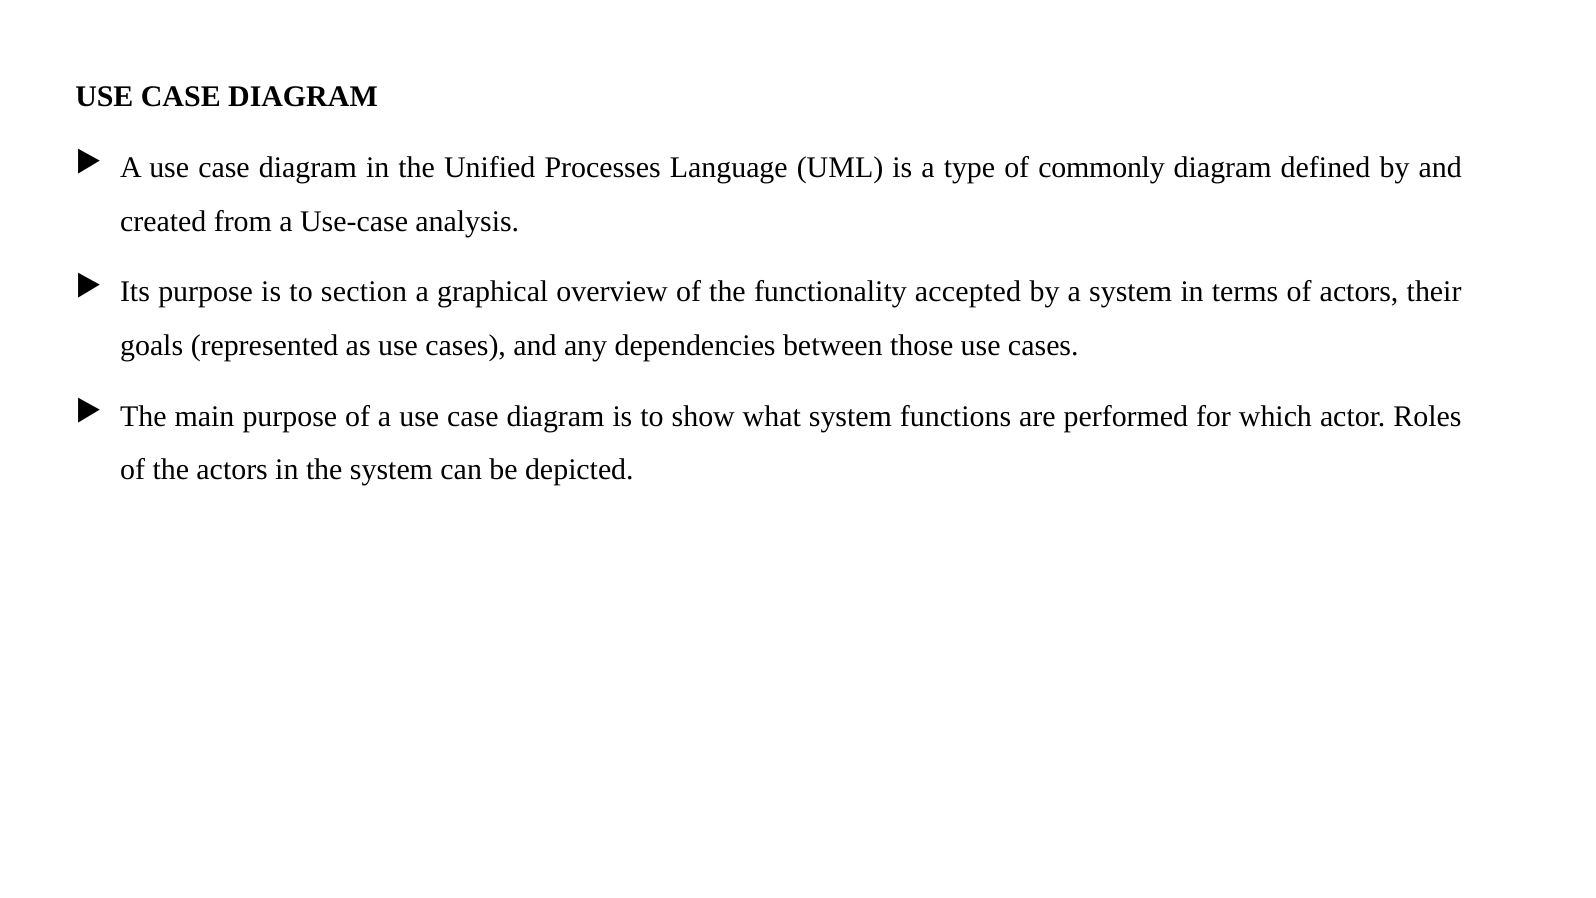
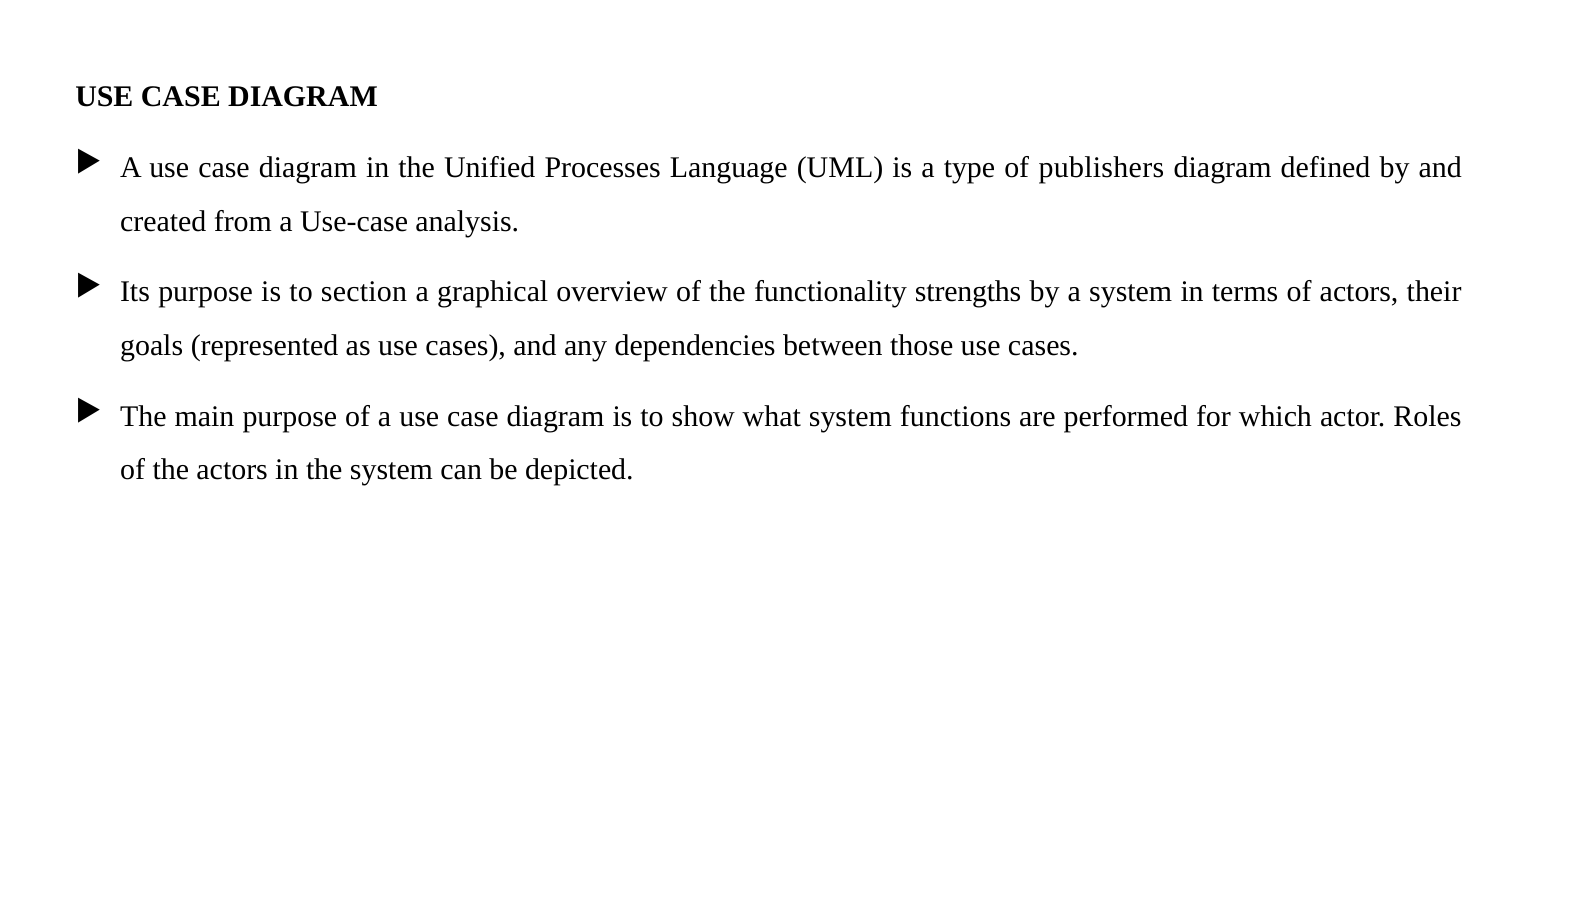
commonly: commonly -> publishers
accepted: accepted -> strengths
